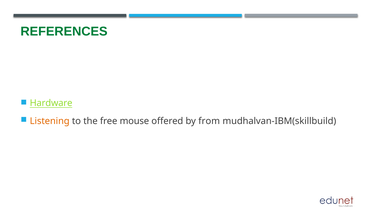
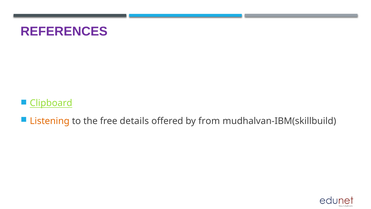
REFERENCES colour: green -> purple
Hardware: Hardware -> Clipboard
mouse: mouse -> details
